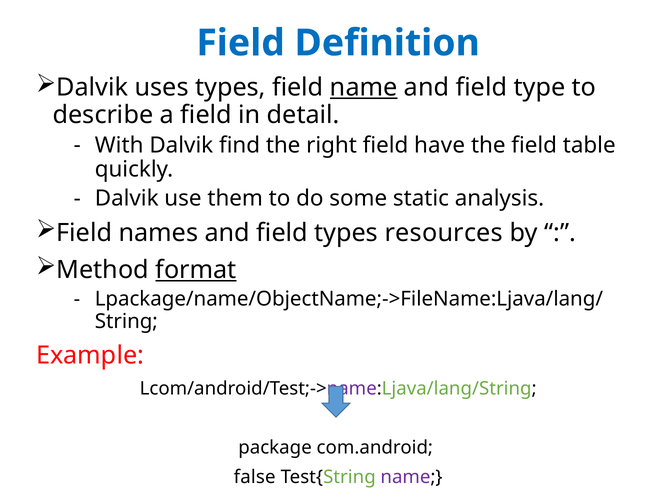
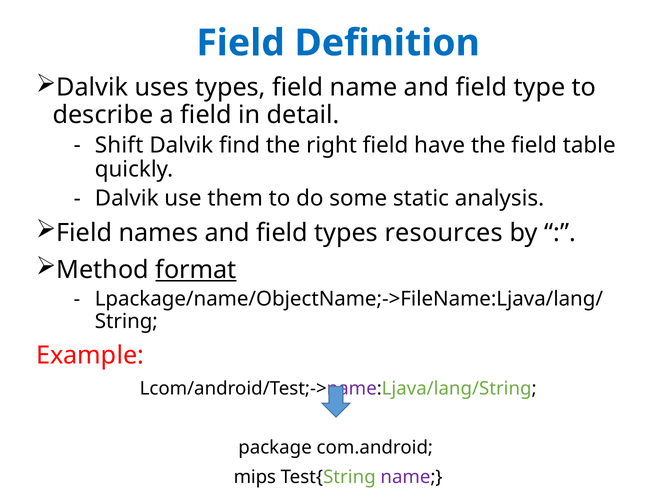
name at (364, 87) underline: present -> none
With: With -> Shift
false: false -> mips
